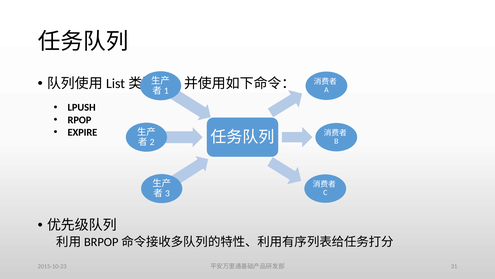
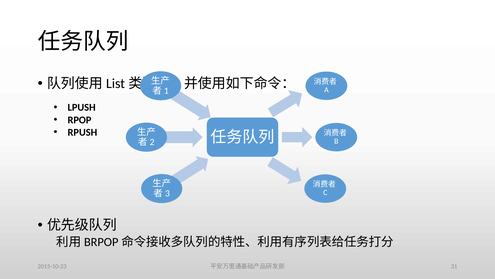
EXPIRE: EXPIRE -> RPUSH
